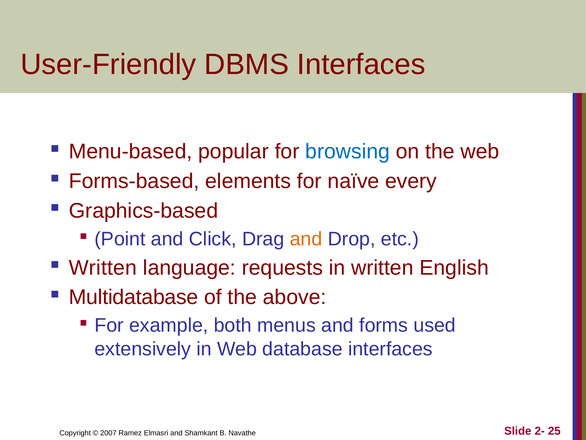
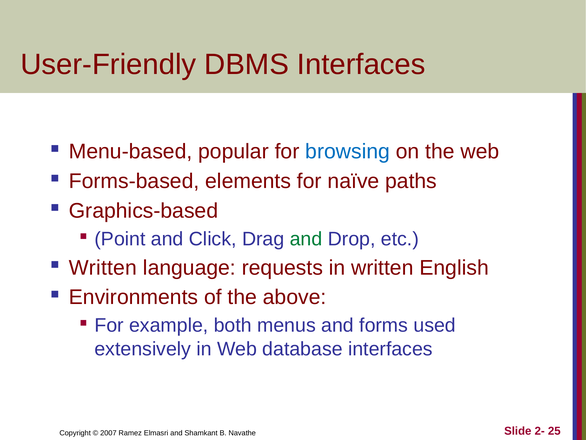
every: every -> paths
and at (306, 239) colour: orange -> green
Multidatabase: Multidatabase -> Environments
